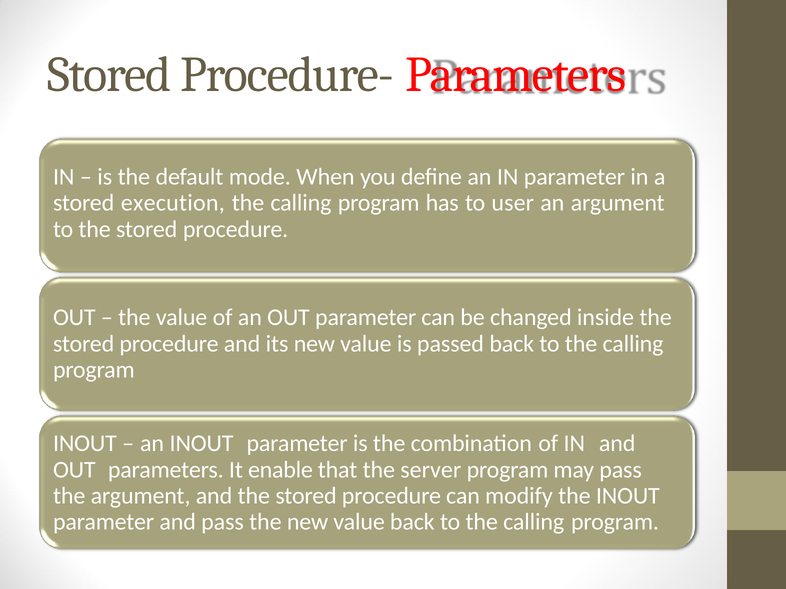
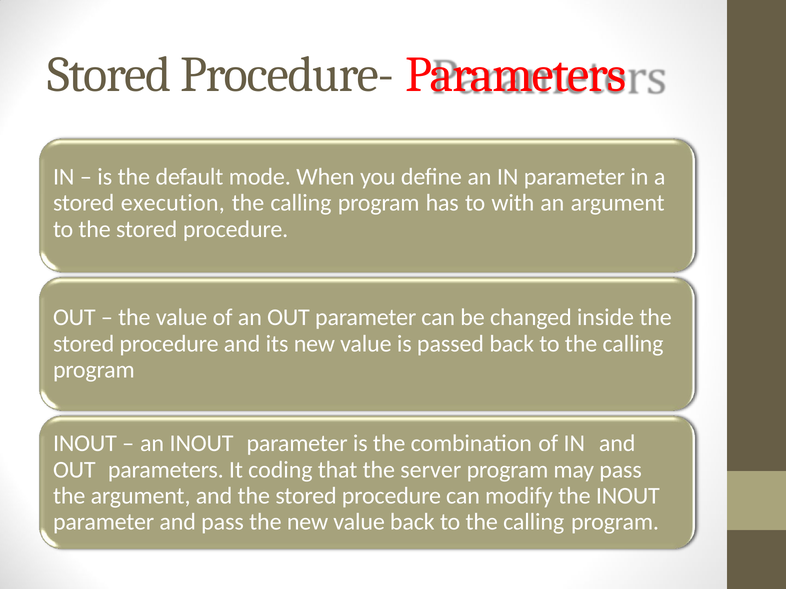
user: user -> with
enable: enable -> coding
